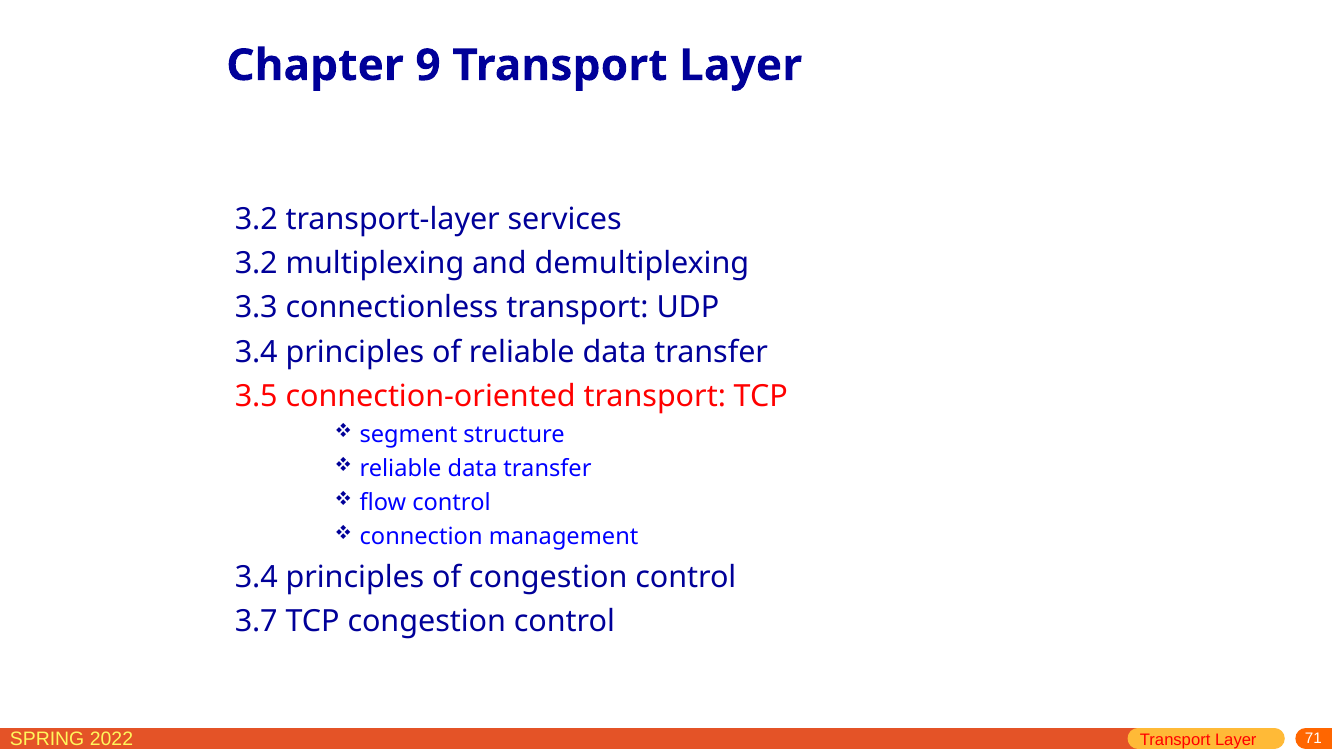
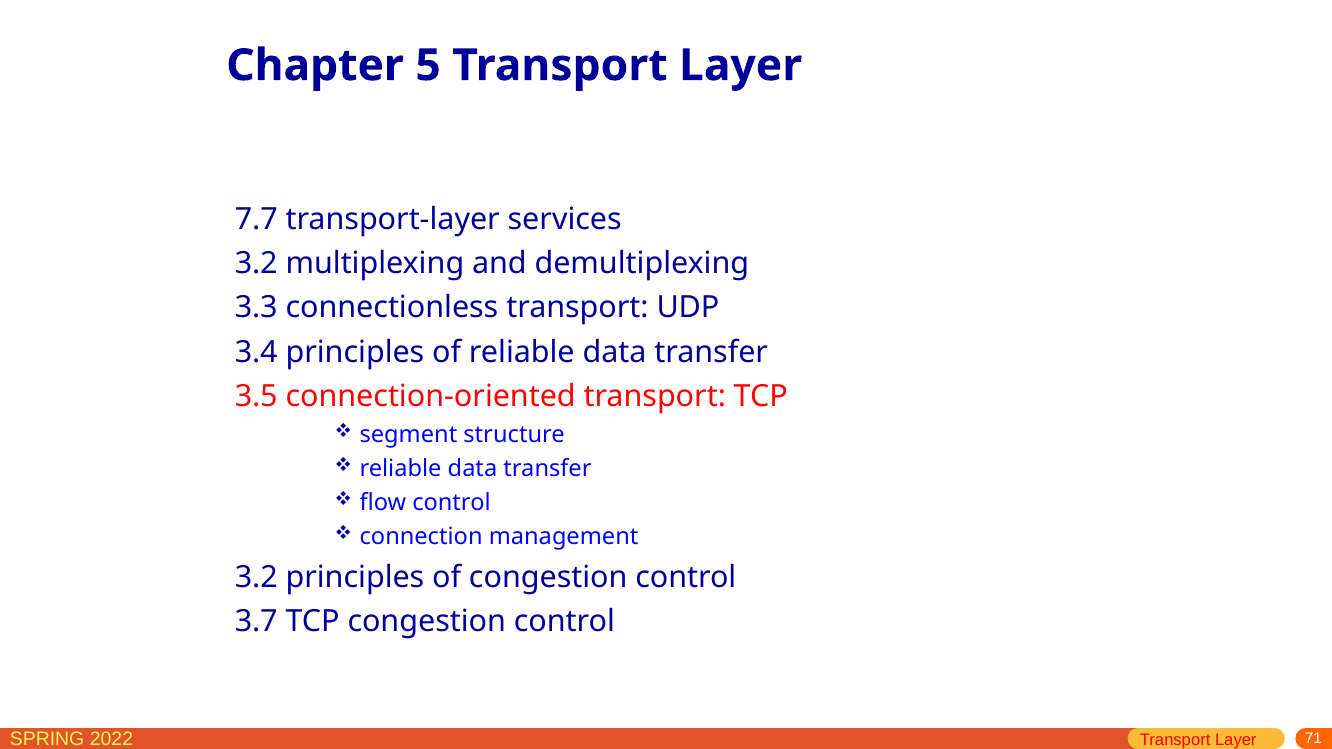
9: 9 -> 5
3.2 at (256, 219): 3.2 -> 7.7
3.4 at (256, 578): 3.4 -> 3.2
